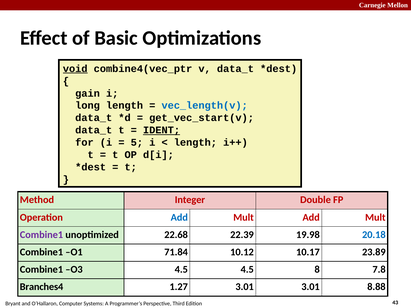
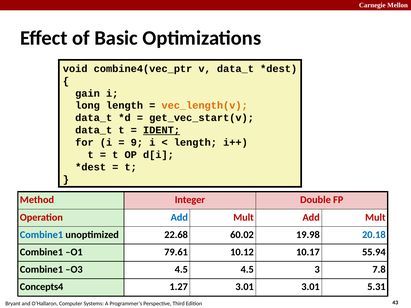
void underline: present -> none
vec_length(v colour: blue -> orange
5: 5 -> 9
Combine1 at (41, 235) colour: purple -> blue
22.39: 22.39 -> 60.02
71.84: 71.84 -> 79.61
23.89: 23.89 -> 55.94
8: 8 -> 3
Branches4: Branches4 -> Concepts4
8.88: 8.88 -> 5.31
